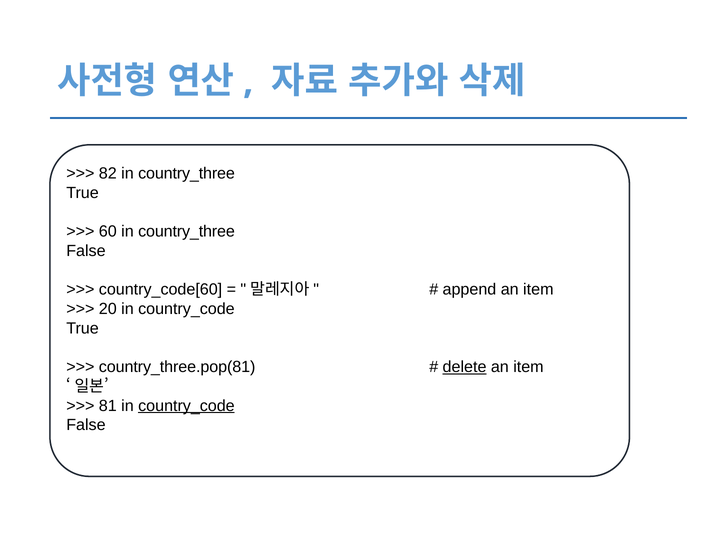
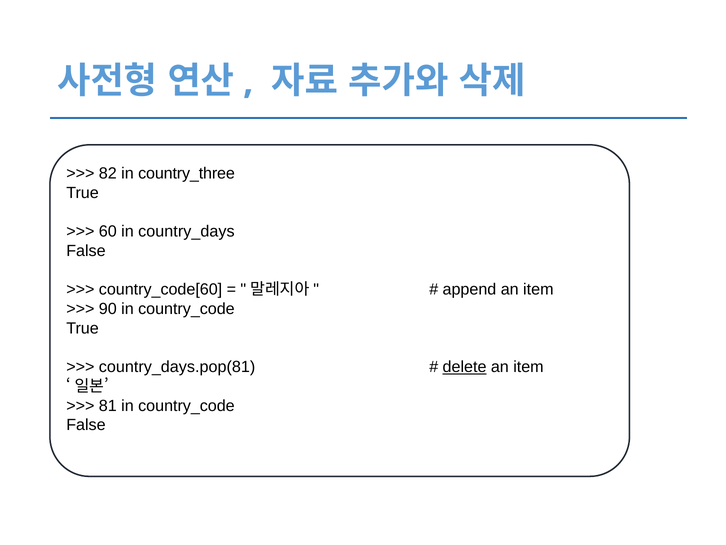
60 in country_three: country_three -> country_days
20: 20 -> 90
country_three.pop(81: country_three.pop(81 -> country_days.pop(81
country_code at (186, 405) underline: present -> none
